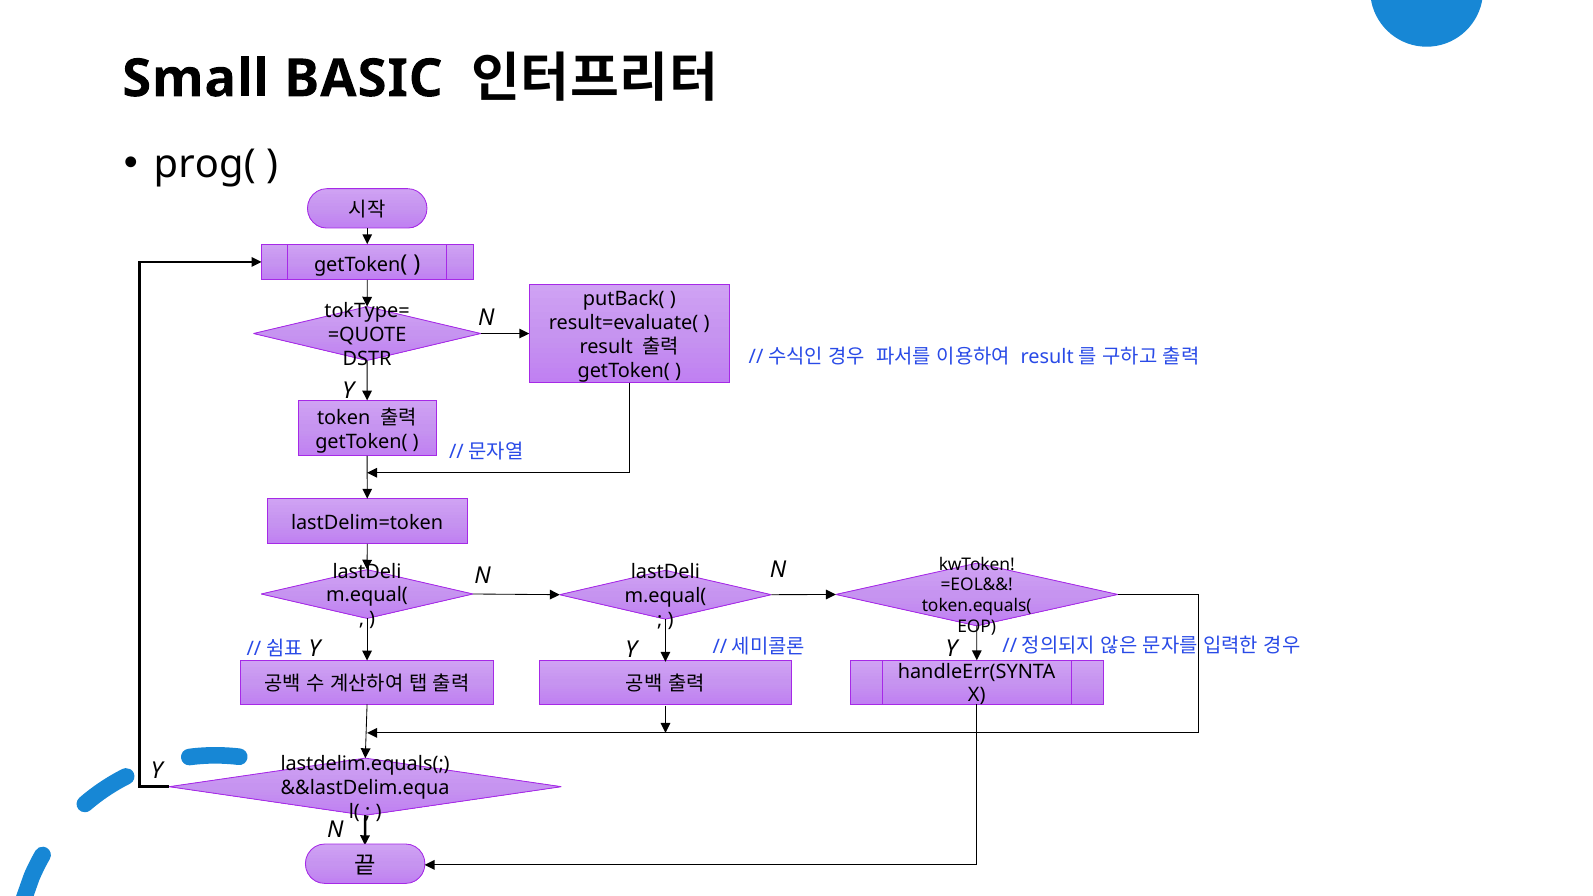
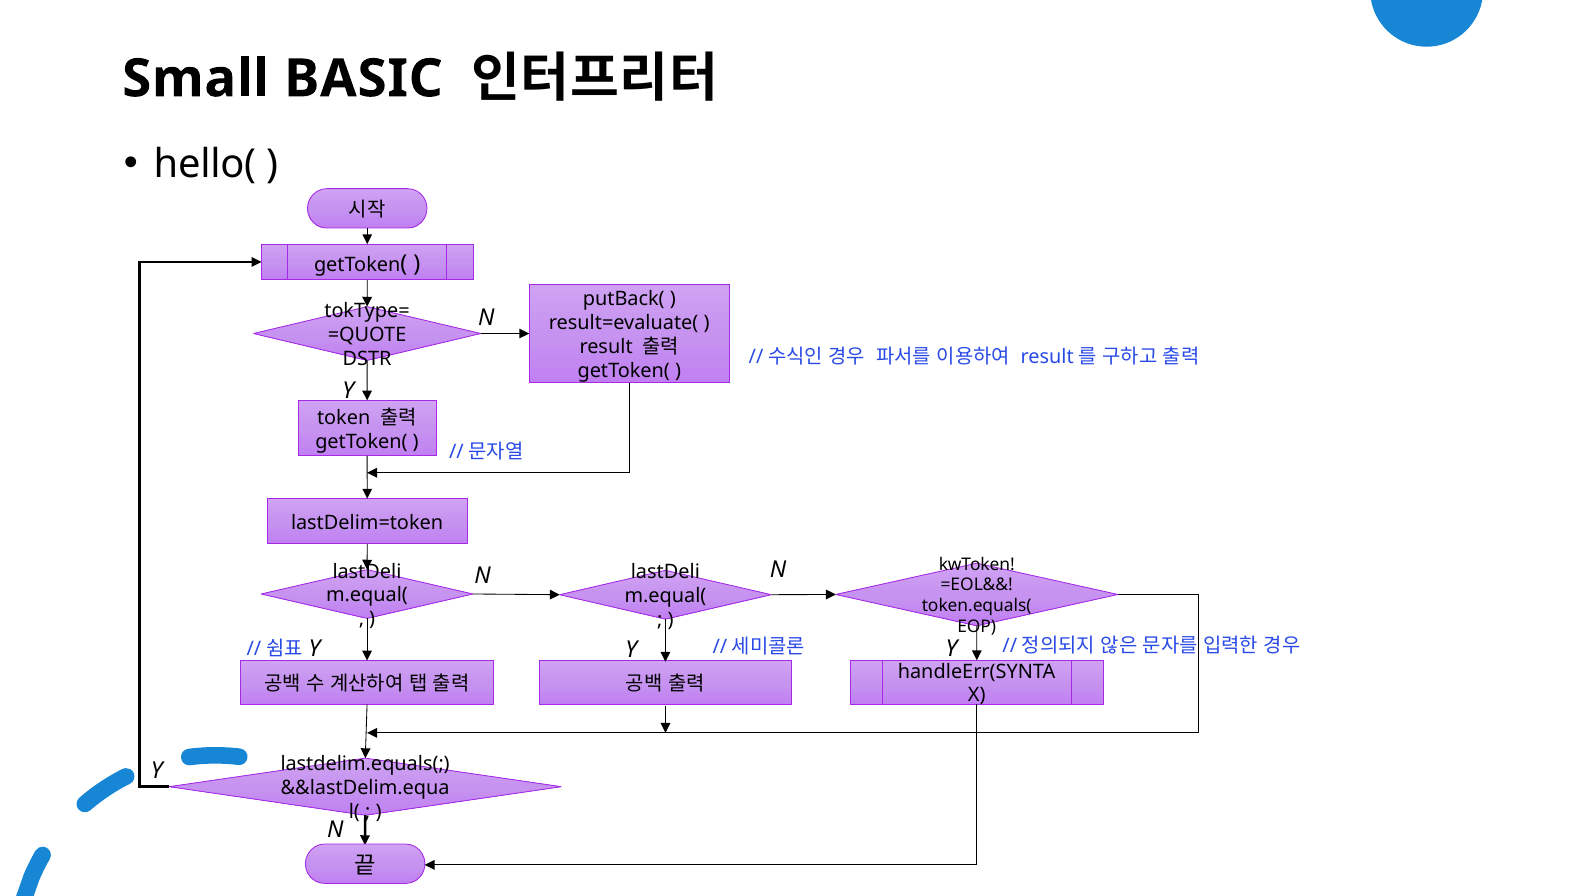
prog(: prog( -> hello(
